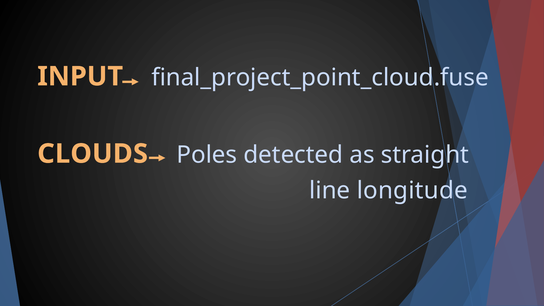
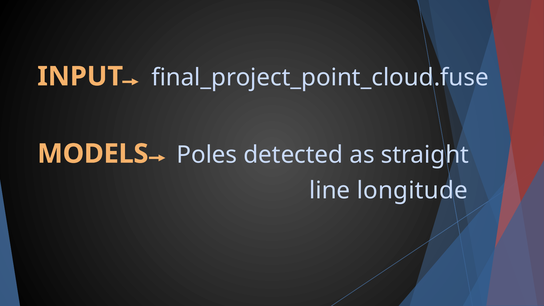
CLOUDS: CLOUDS -> MODELS
